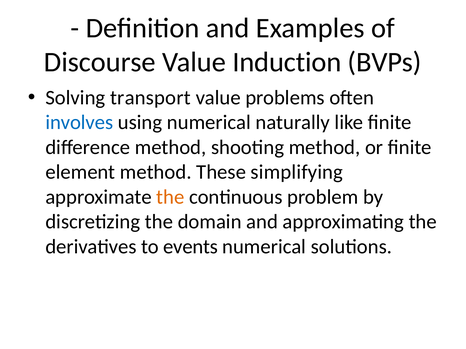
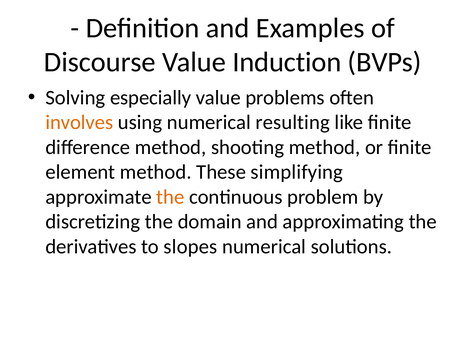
transport: transport -> especially
involves colour: blue -> orange
naturally: naturally -> resulting
events: events -> slopes
